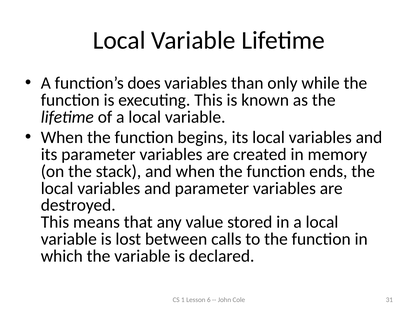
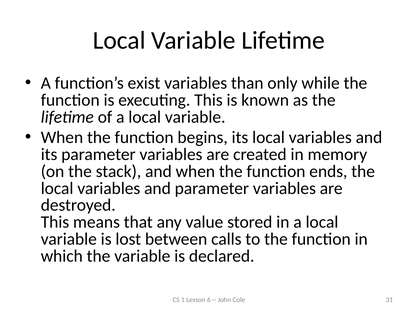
does: does -> exist
